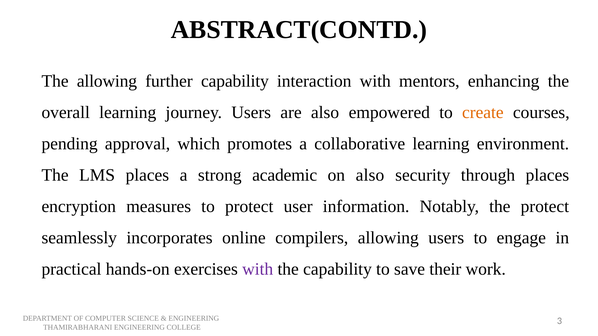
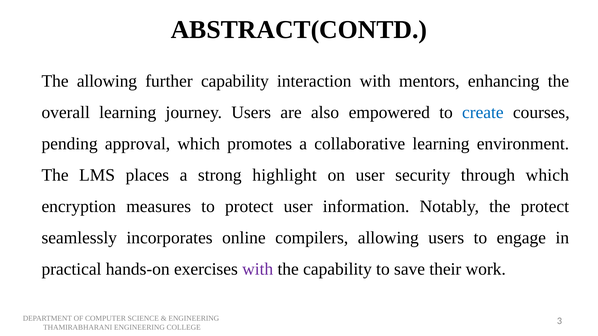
create colour: orange -> blue
academic: academic -> highlight
on also: also -> user
through places: places -> which
